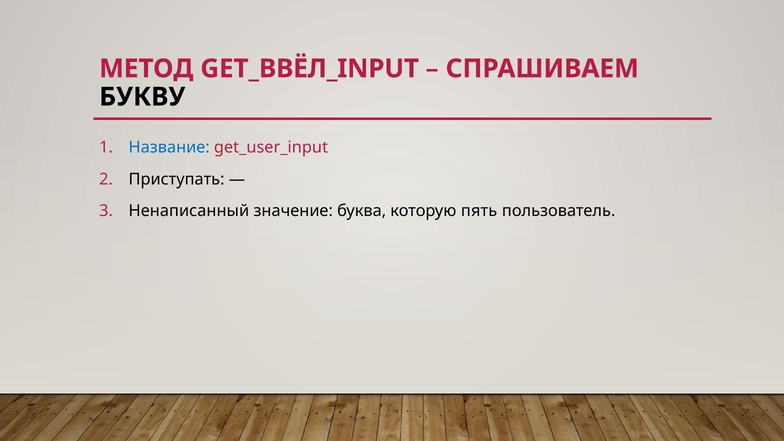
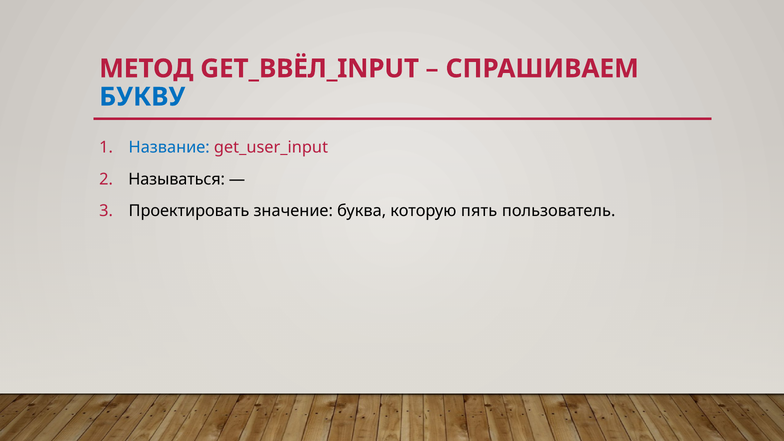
БУКВУ colour: black -> blue
Приступать: Приступать -> Называться
Ненаписанный: Ненаписанный -> Проектировать
